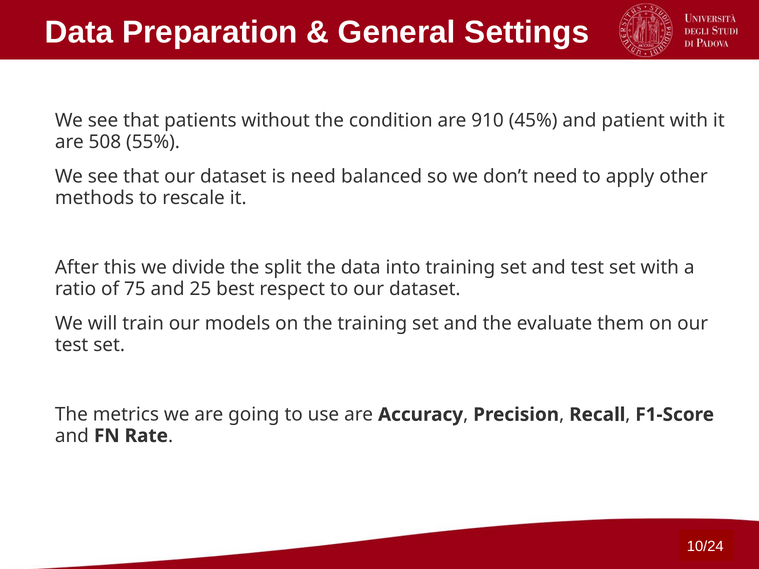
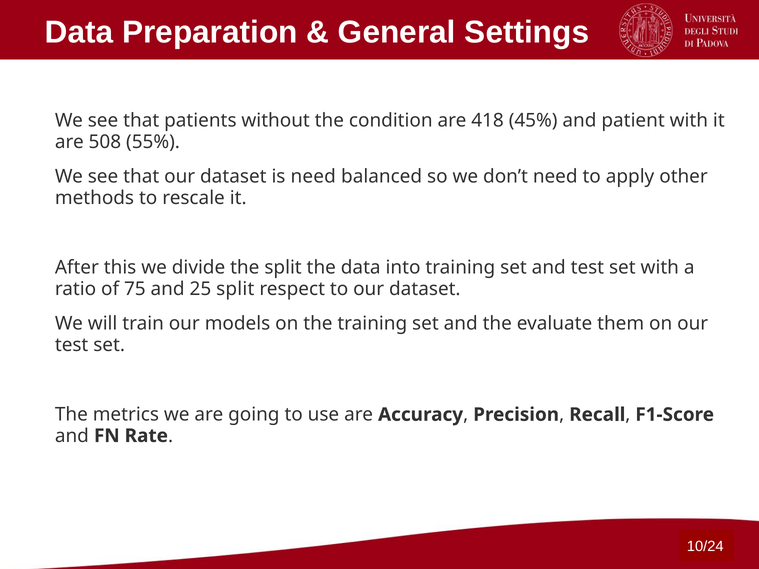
910: 910 -> 418
25 best: best -> split
